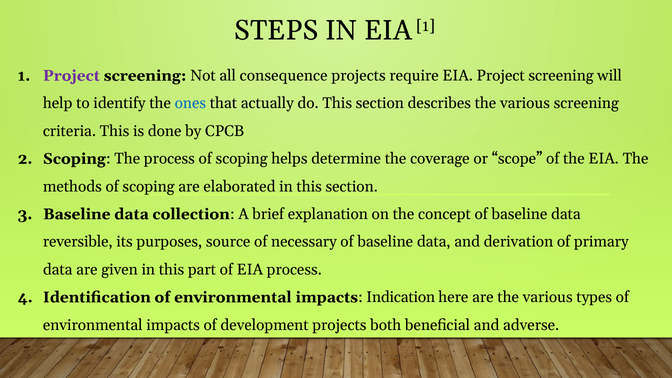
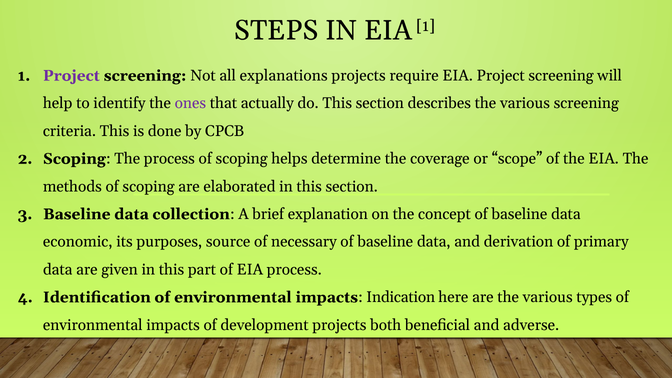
consequence: consequence -> explanations
ones colour: blue -> purple
reversible: reversible -> economic
